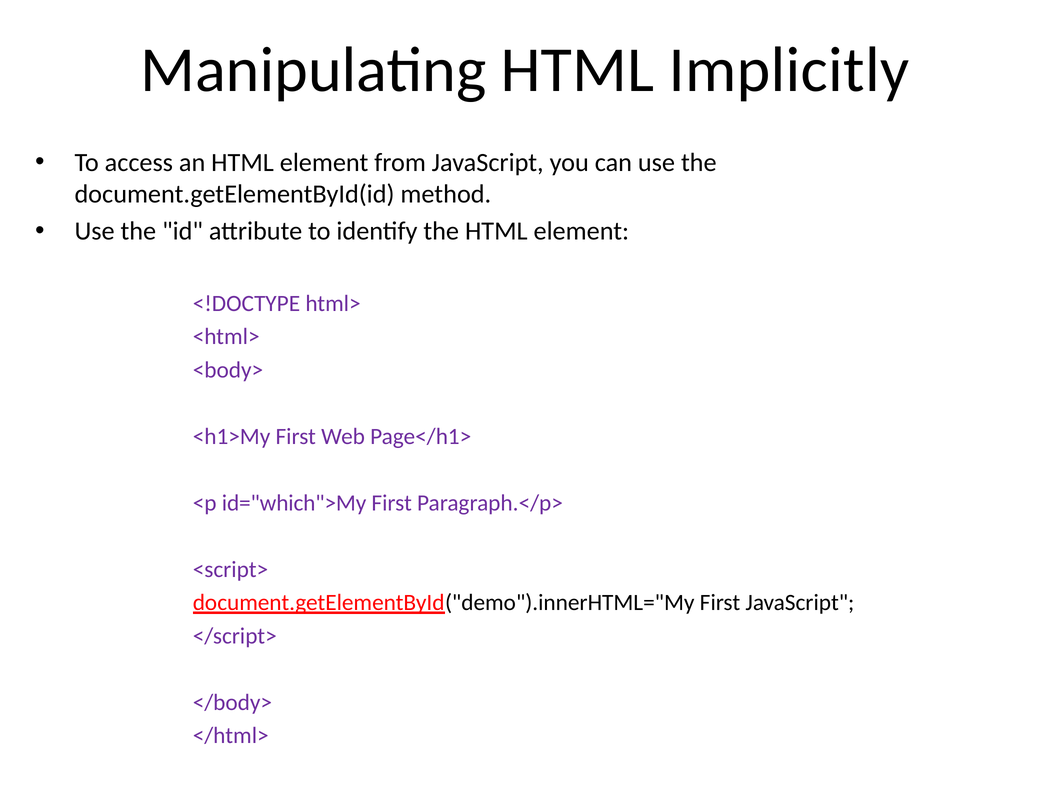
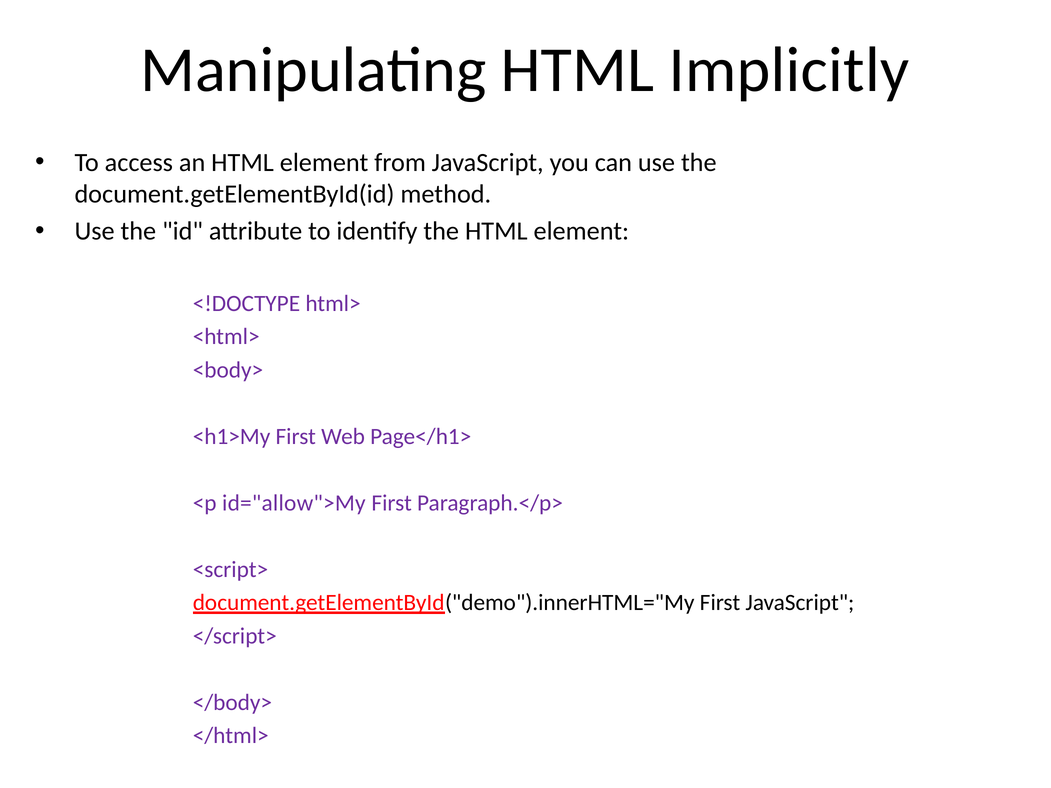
id="which">My: id="which">My -> id="allow">My
